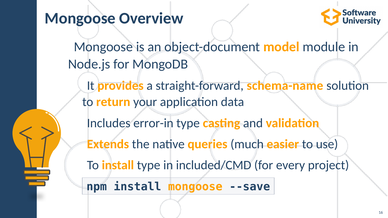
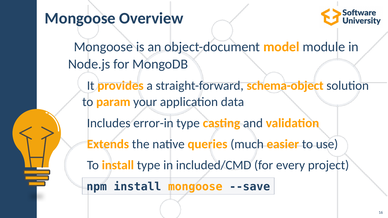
schema-name: schema-name -> schema-object
return: return -> param
